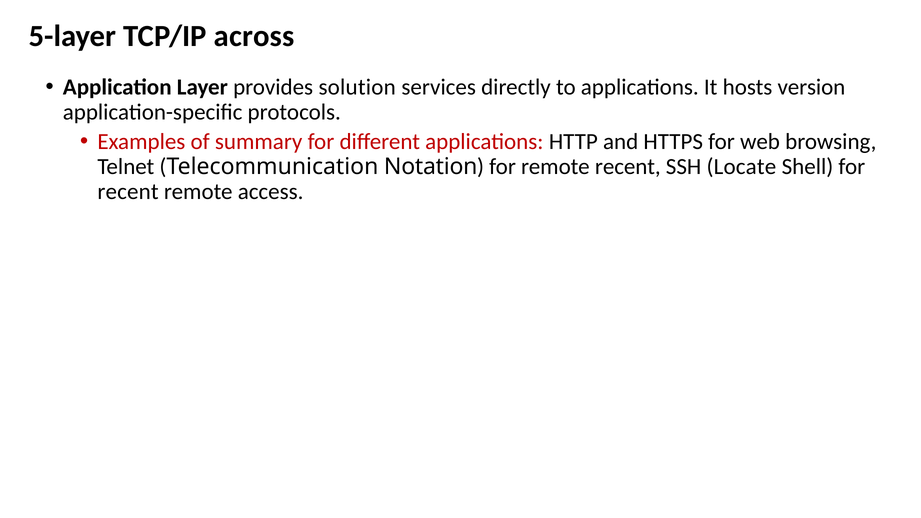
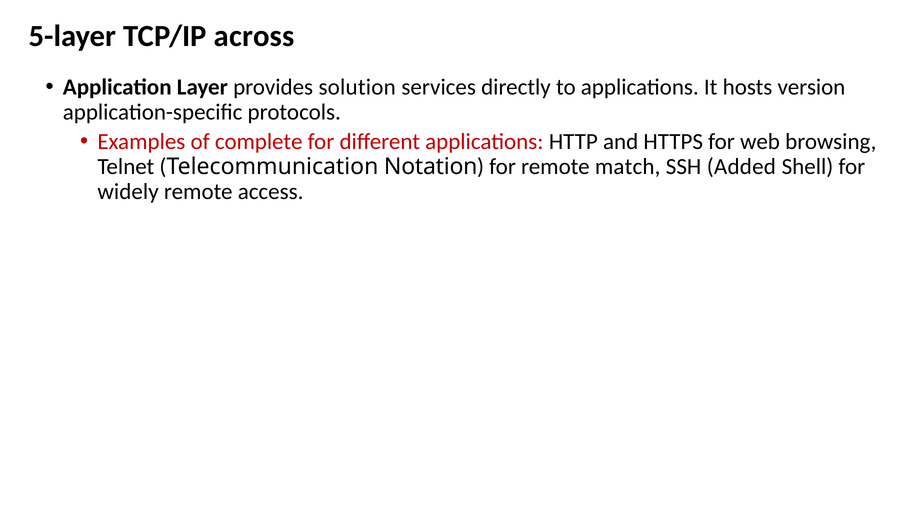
summary: summary -> complete
remote recent: recent -> match
Locate: Locate -> Added
recent at (128, 191): recent -> widely
